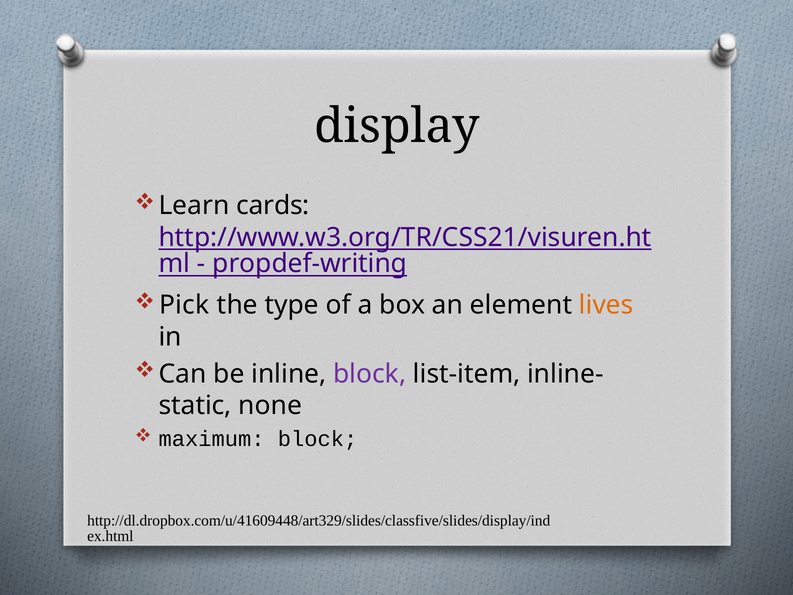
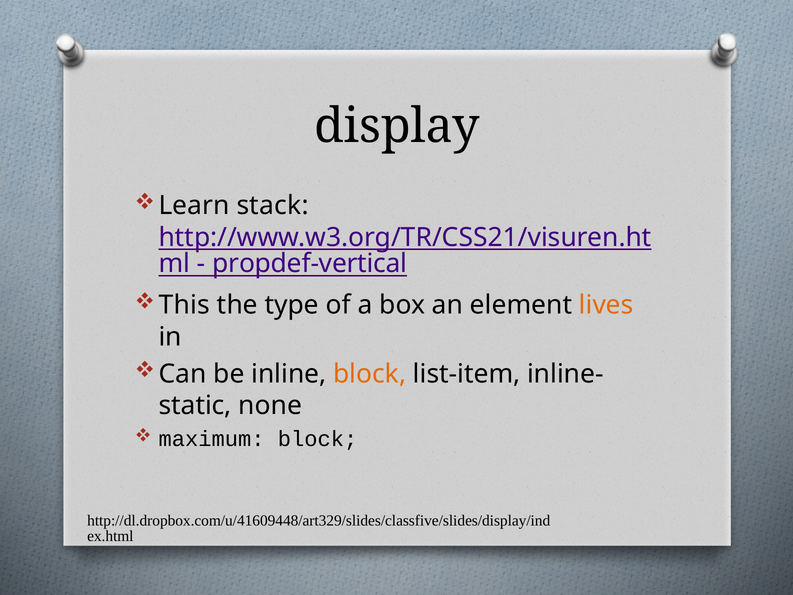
cards: cards -> stack
propdef-writing: propdef-writing -> propdef-vertical
Pick: Pick -> This
block at (370, 374) colour: purple -> orange
